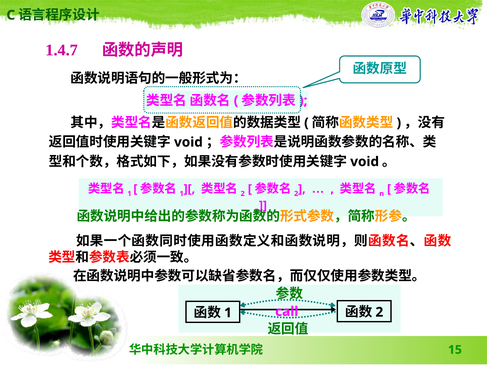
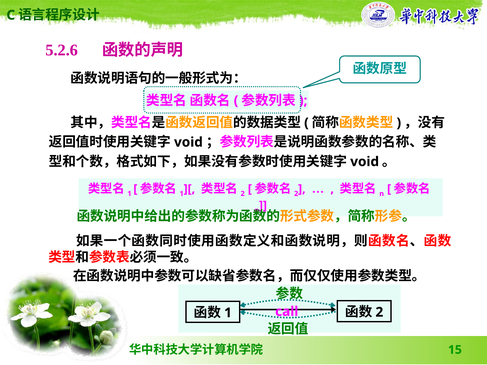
1.4.7: 1.4.7 -> 5.2.6
